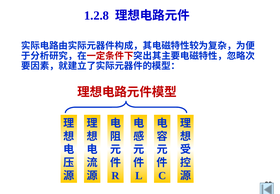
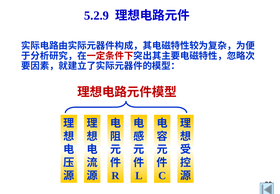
1.2.8: 1.2.8 -> 5.2.9
